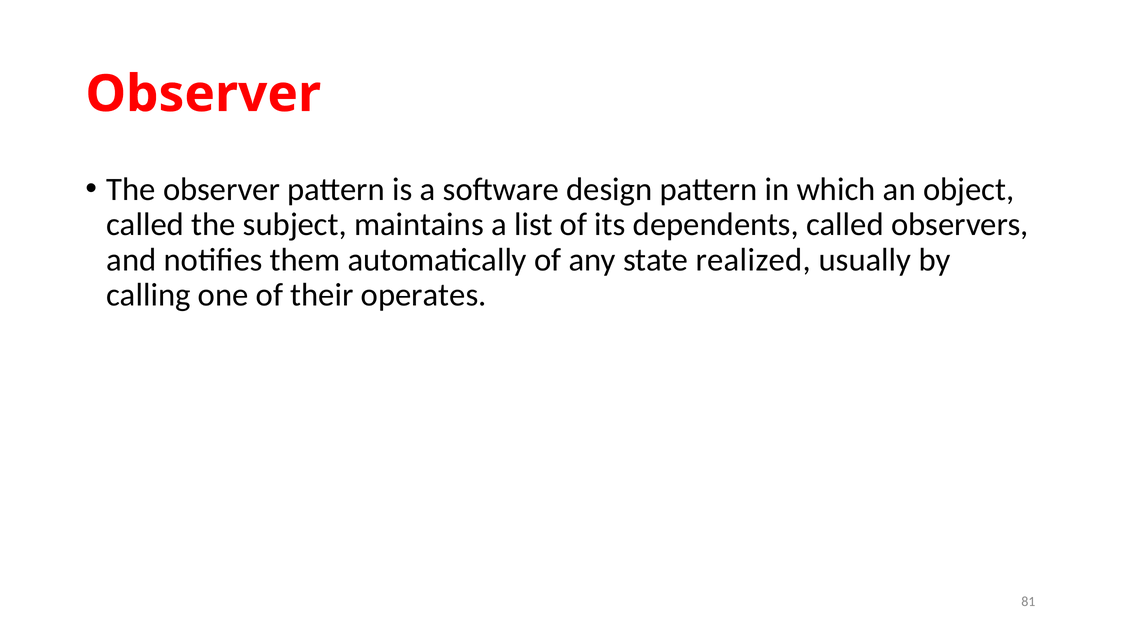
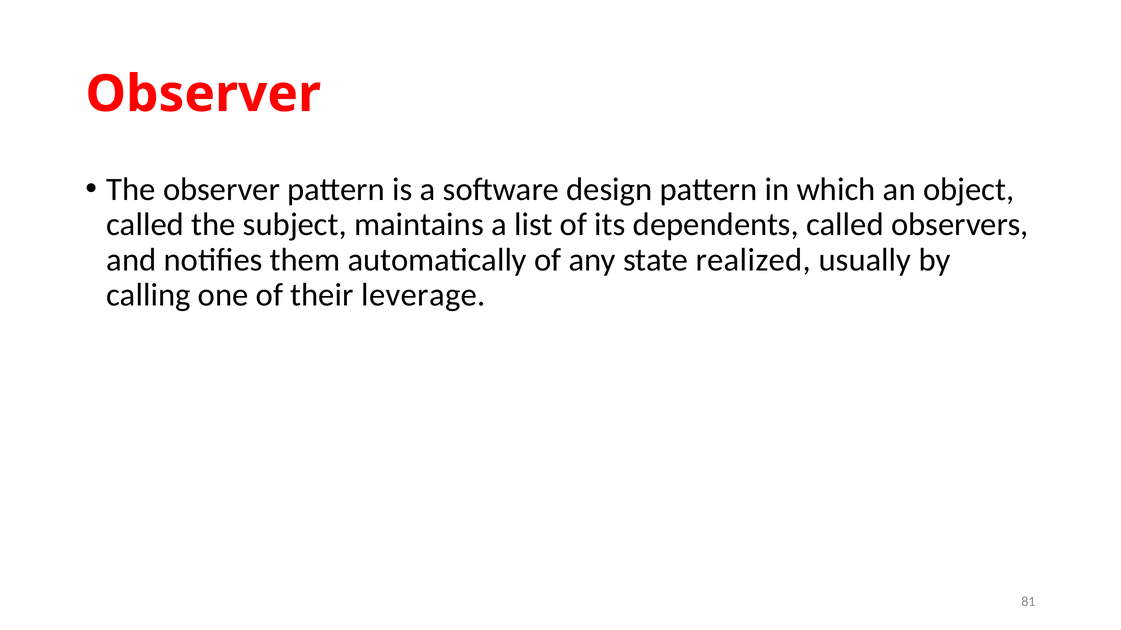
operates: operates -> leverage
